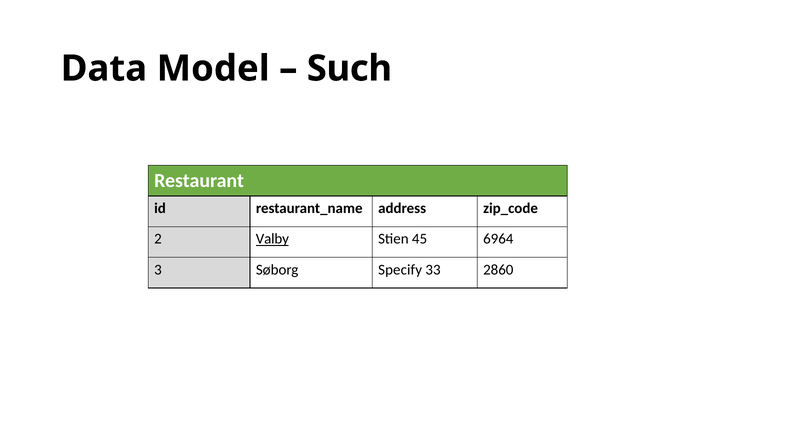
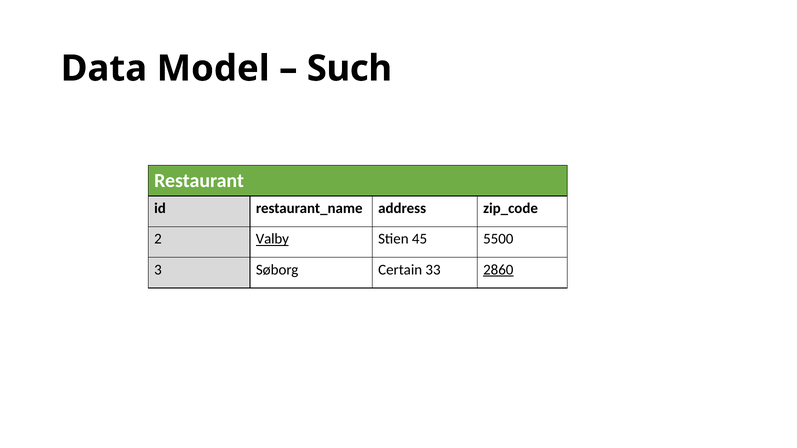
6964: 6964 -> 5500
Specify: Specify -> Certain
2860 underline: none -> present
